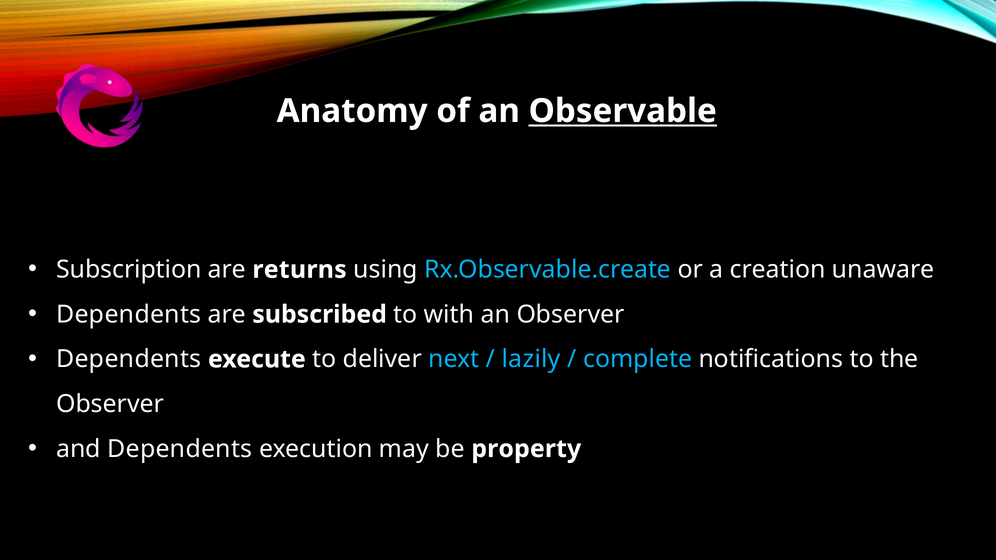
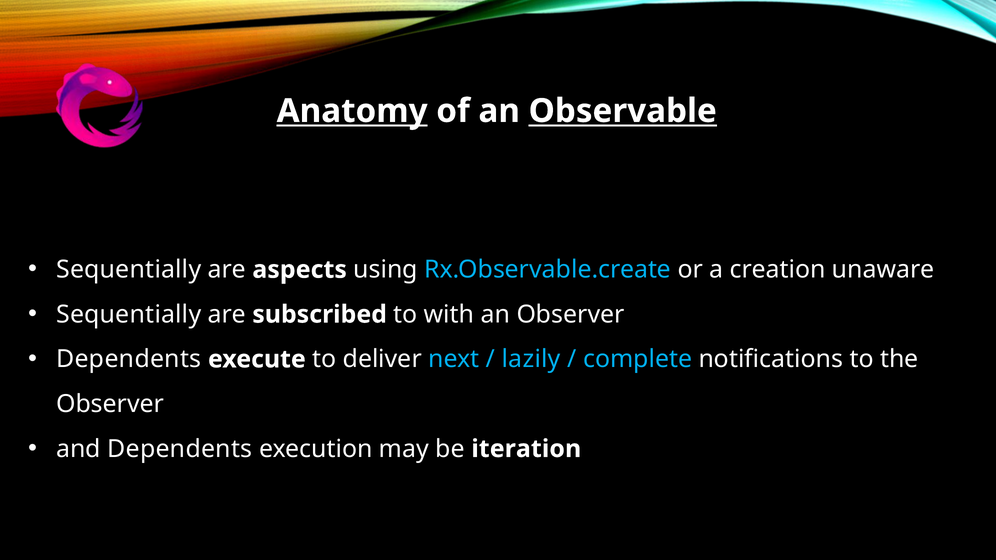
Anatomy underline: none -> present
Subscription at (129, 270): Subscription -> Sequentially
returns: returns -> aspects
Dependents at (129, 315): Dependents -> Sequentially
property: property -> iteration
